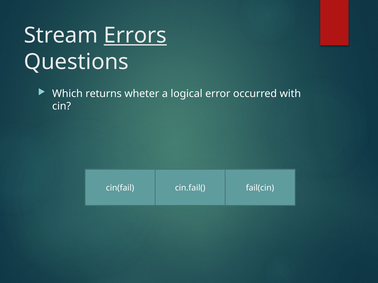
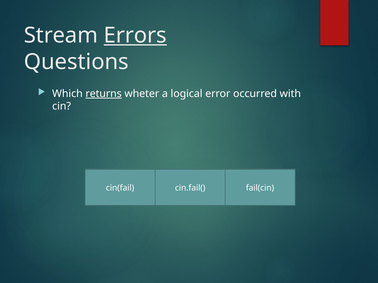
returns underline: none -> present
